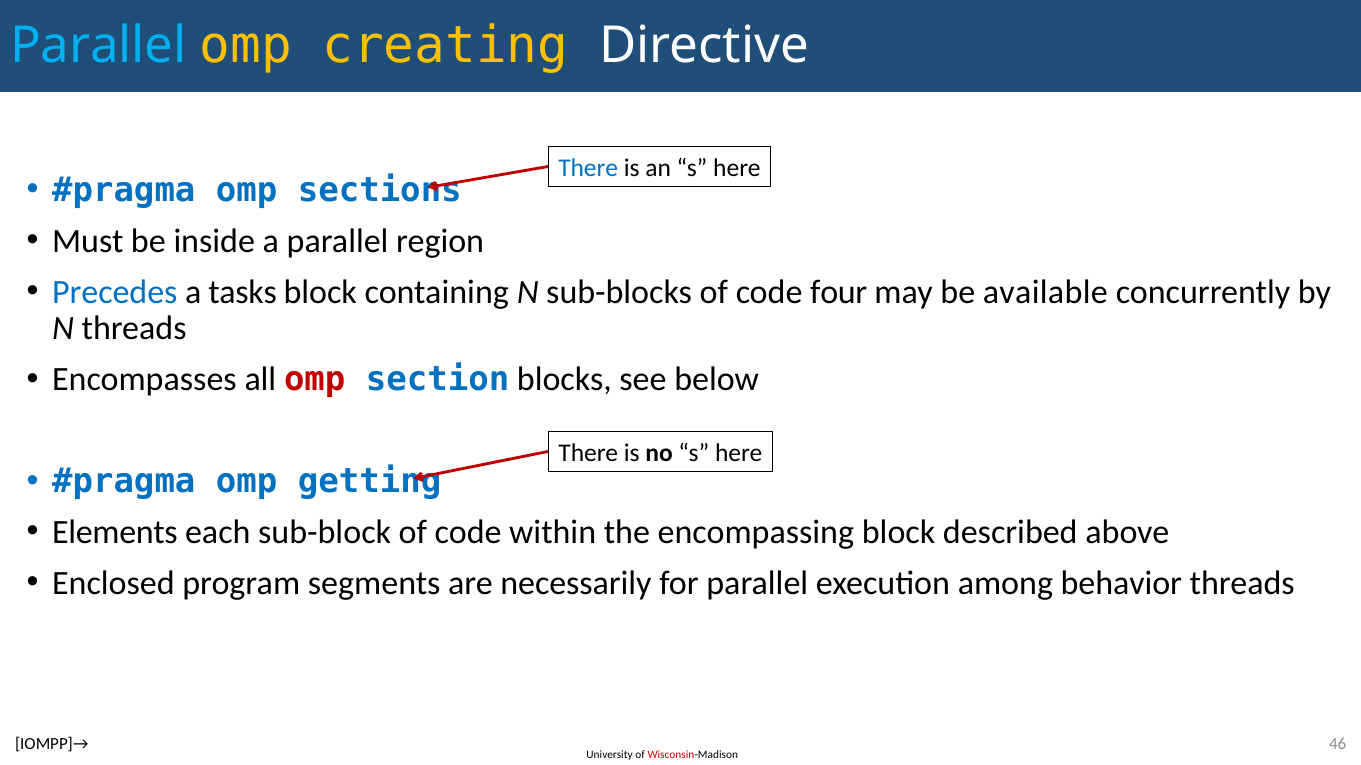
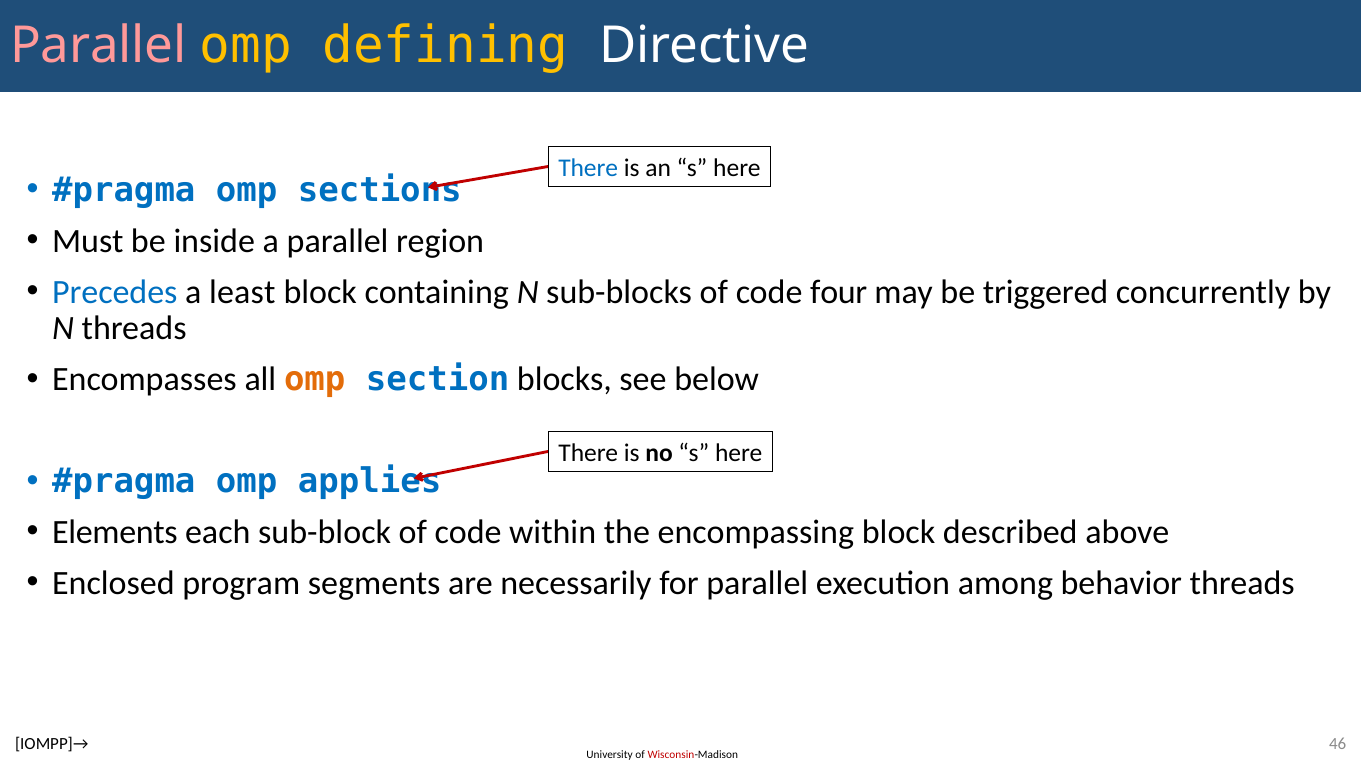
Parallel at (98, 46) colour: light blue -> pink
creating: creating -> defining
tasks: tasks -> least
available: available -> triggered
omp at (315, 380) colour: red -> orange
getting: getting -> applies
